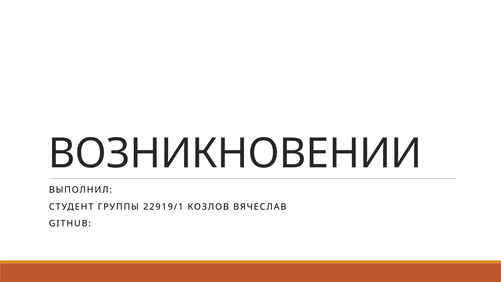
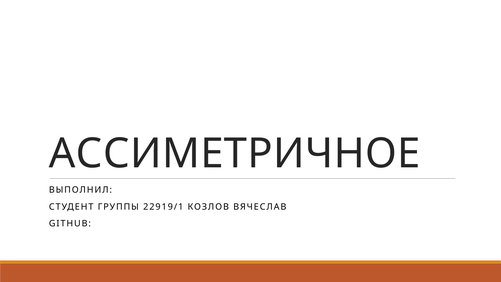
ВОЗНИКНОВЕНИИ: ВОЗНИКНОВЕНИИ -> АССИМЕТРИЧНОЕ
